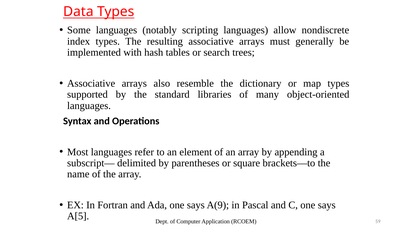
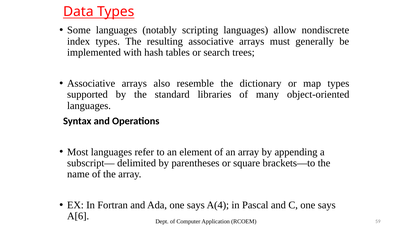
A(9: A(9 -> A(4
A[5: A[5 -> A[6
